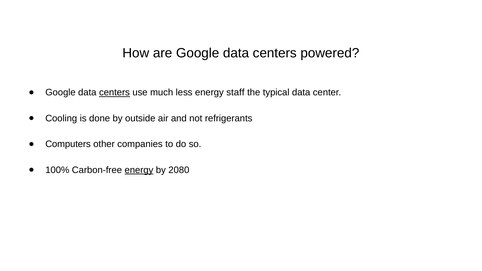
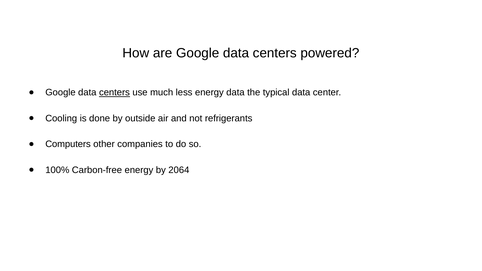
energy staff: staff -> data
energy at (139, 170) underline: present -> none
2080: 2080 -> 2064
